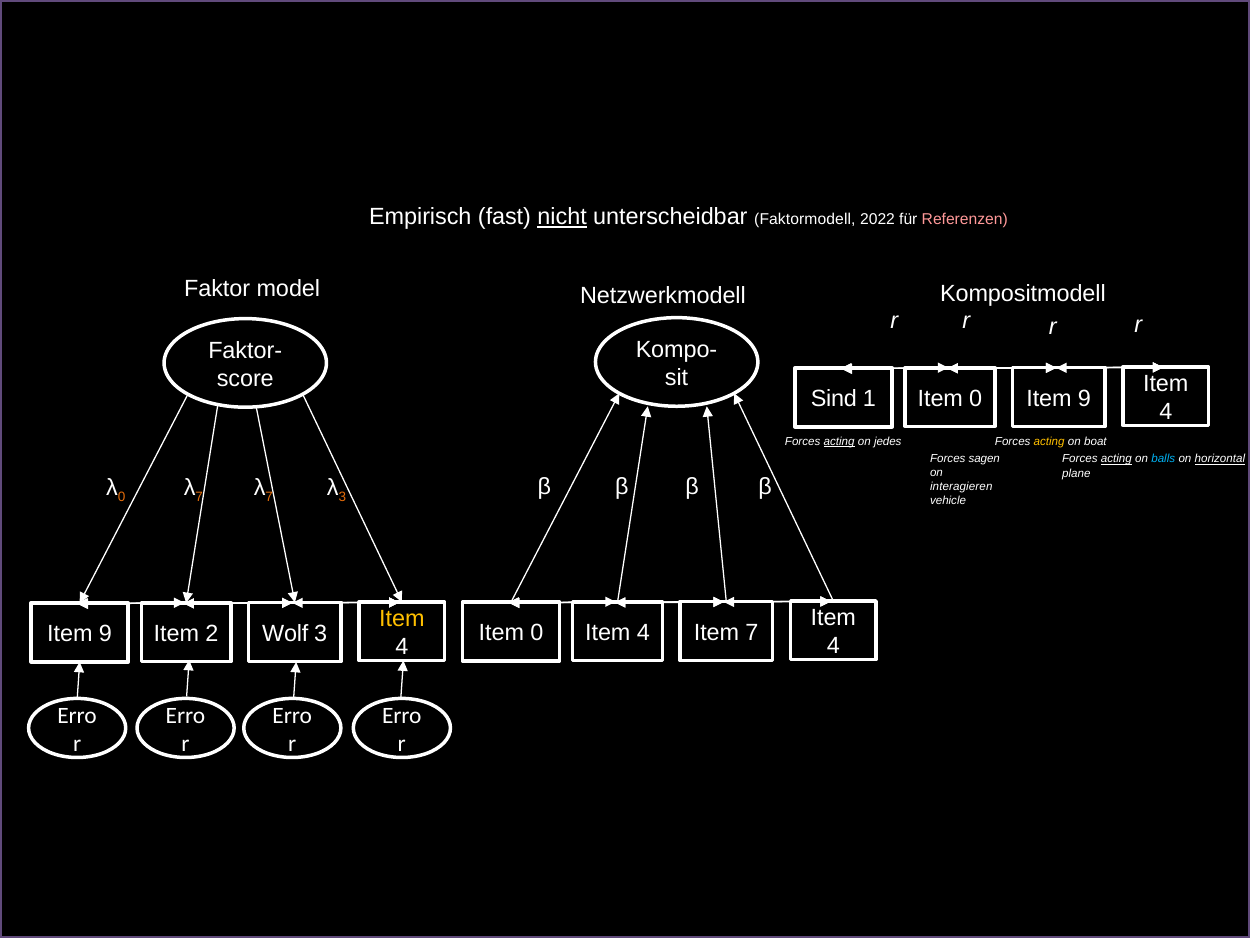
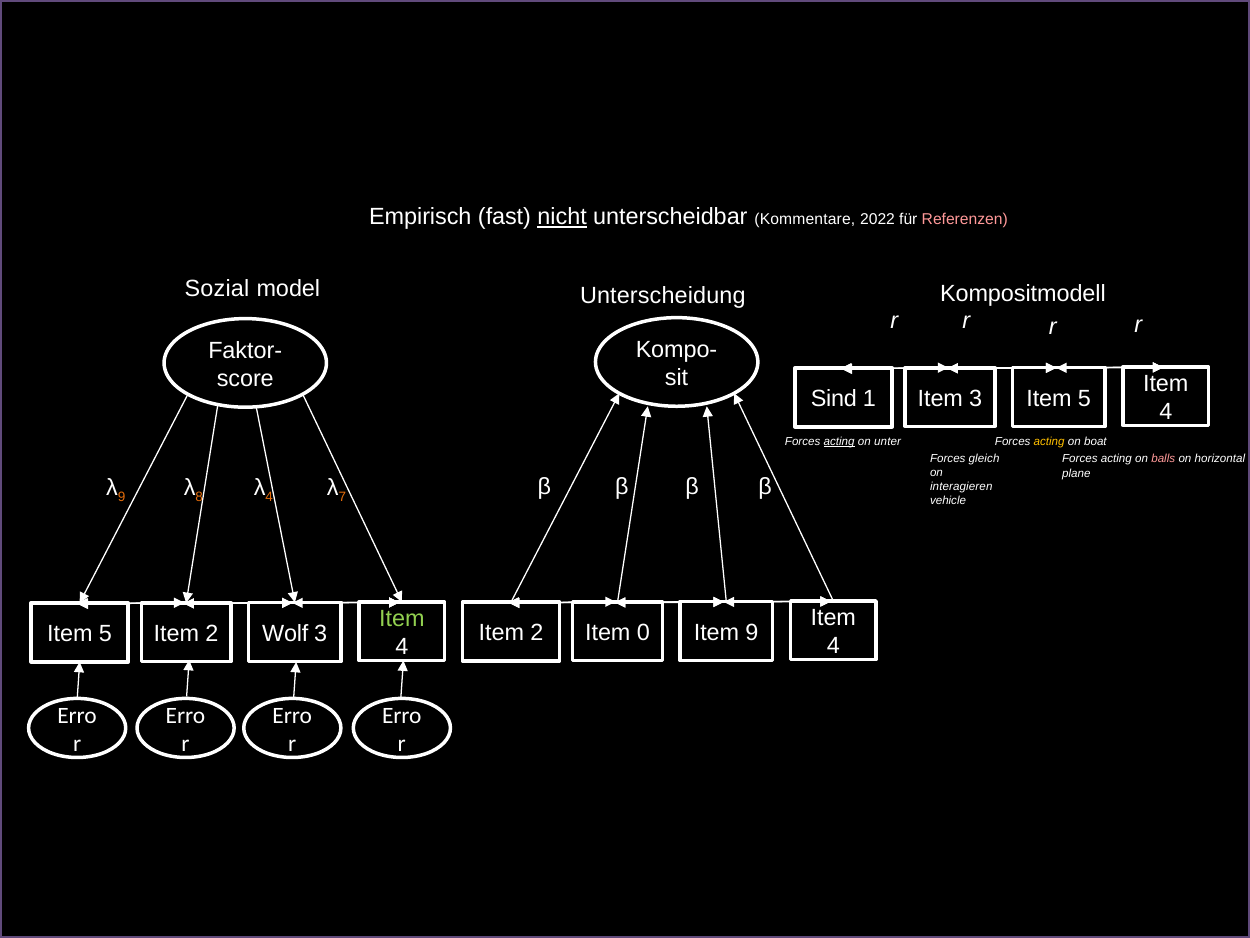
Faktormodell: Faktormodell -> Kommentare
Faktor: Faktor -> Sozial
Netzwerkmodell: Netzwerkmodell -> Unterscheidung
0 at (976, 399): 0 -> 3
9 at (1084, 398): 9 -> 5
jedes: jedes -> unter
sagen: sagen -> gleich
acting at (1116, 459) underline: present -> none
balls colour: light blue -> pink
horizontal underline: present -> none
0 at (122, 497): 0 -> 9
7 at (199, 497): 7 -> 8
7 at (269, 497): 7 -> 4
3 at (342, 497): 3 -> 7
Item at (402, 618) colour: yellow -> light green
4 at (643, 632): 4 -> 0
Item 7: 7 -> 9
0 at (537, 633): 0 -> 2
9 at (105, 634): 9 -> 5
